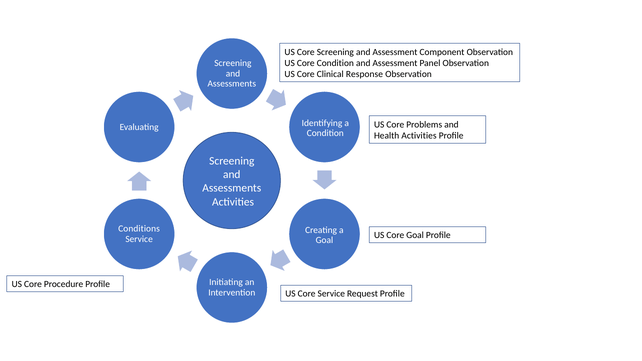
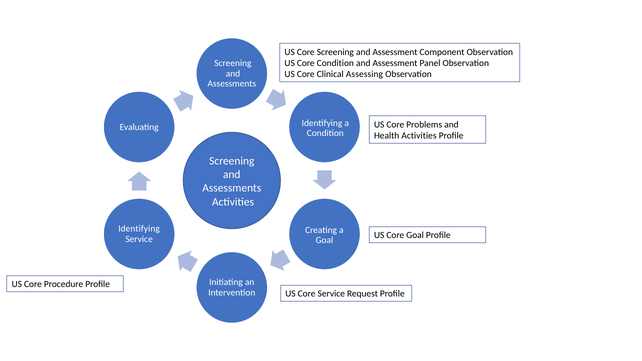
Response: Response -> Assessing
Conditions at (139, 229): Conditions -> Identifying
